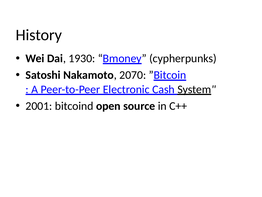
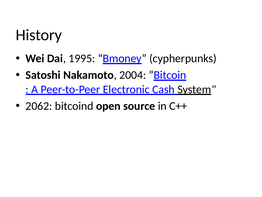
1930: 1930 -> 1995
2070: 2070 -> 2004
2001: 2001 -> 2062
